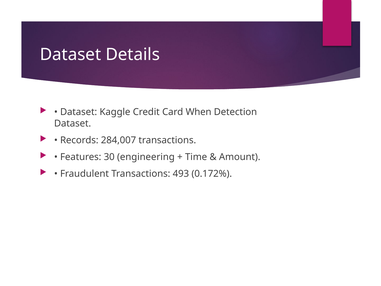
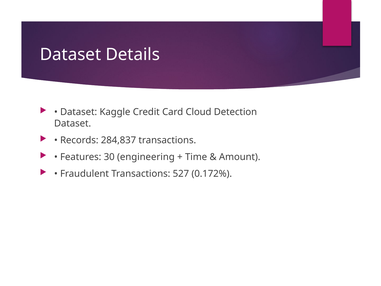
When: When -> Cloud
284,007: 284,007 -> 284,837
493: 493 -> 527
